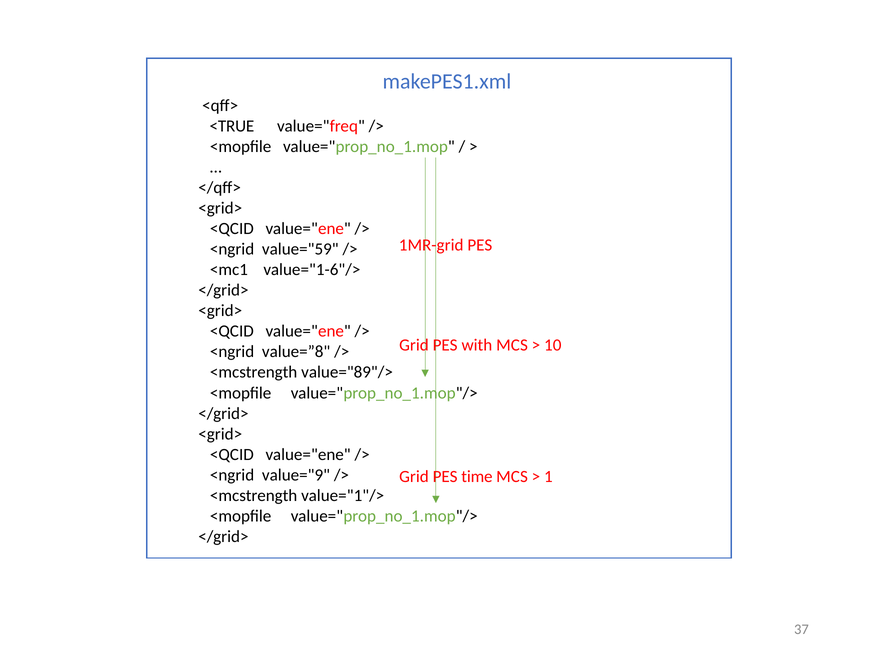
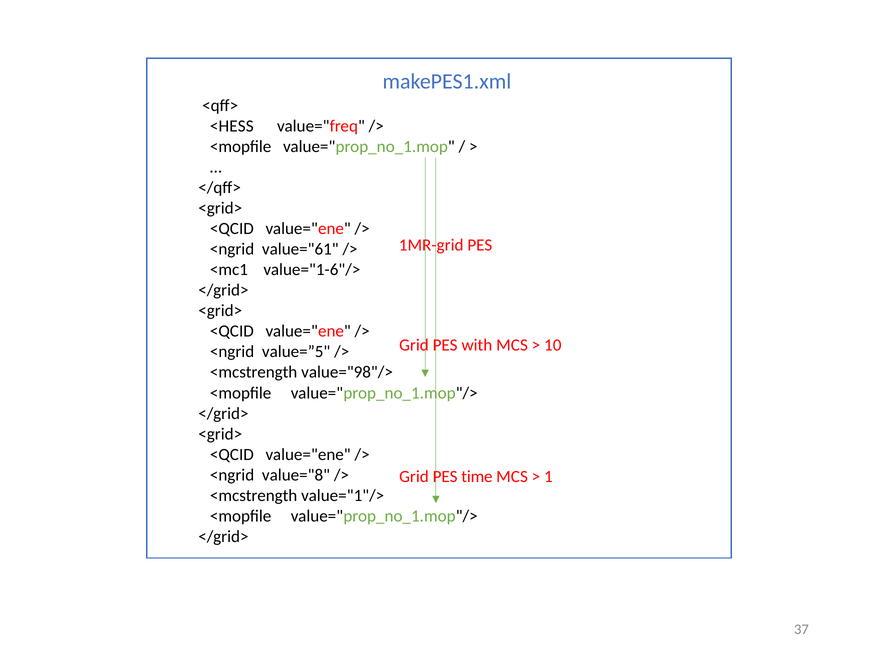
<TRUE: <TRUE -> <HESS
value="59: value="59 -> value="61
value=”8: value=”8 -> value=”5
value="89"/>: value="89"/> -> value="98"/>
value="9: value="9 -> value="8
